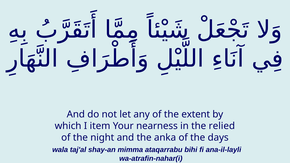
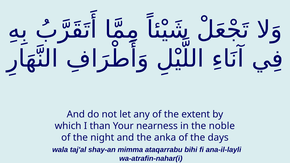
item: item -> than
relied: relied -> noble
